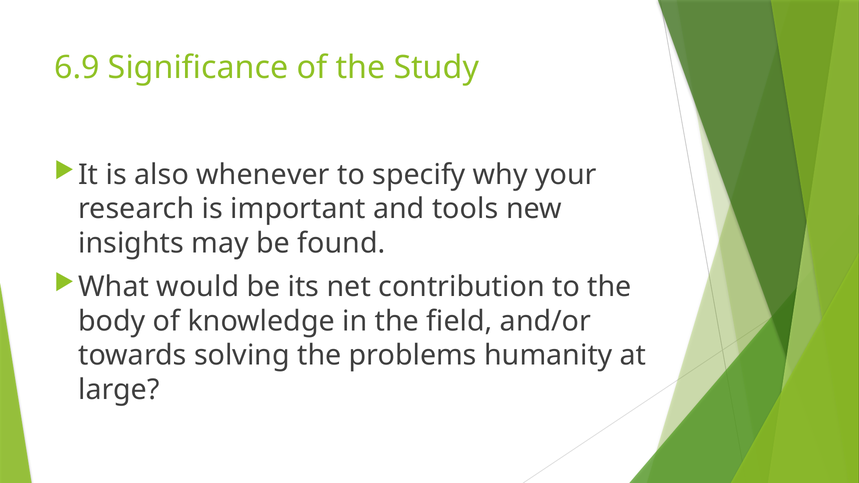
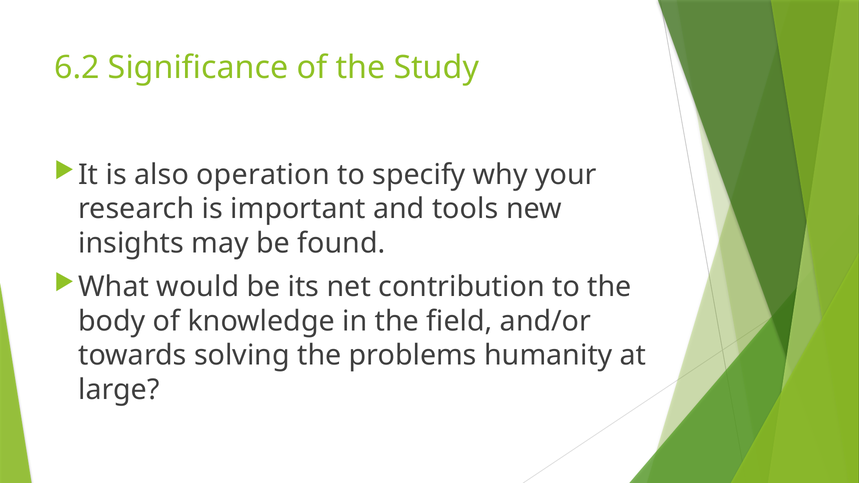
6.9: 6.9 -> 6.2
whenever: whenever -> operation
